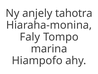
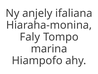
tahotra: tahotra -> ifaliana
